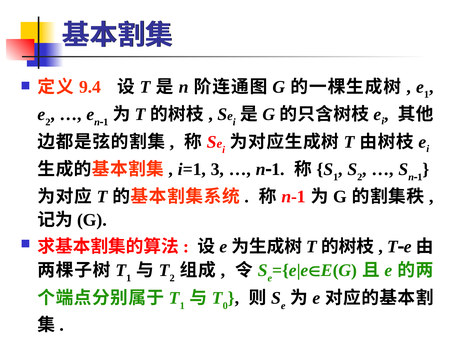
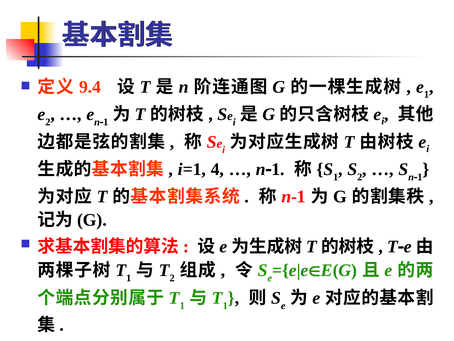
3: 3 -> 4
0 at (225, 305): 0 -> 1
